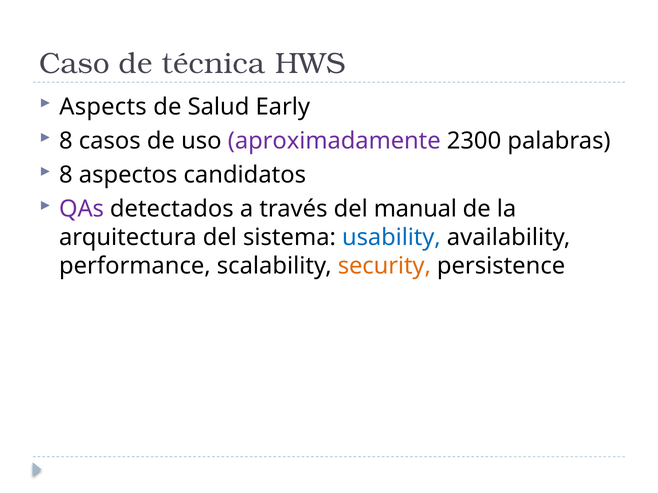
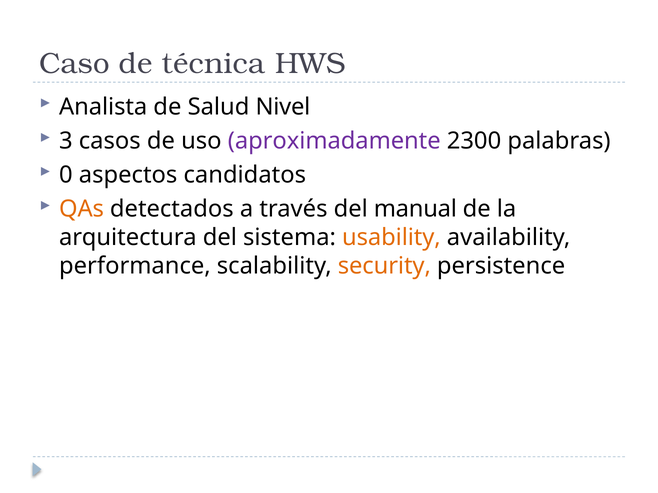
Aspects: Aspects -> Analista
Early: Early -> Nivel
8 at (66, 141): 8 -> 3
8 at (66, 175): 8 -> 0
QAs colour: purple -> orange
usability colour: blue -> orange
